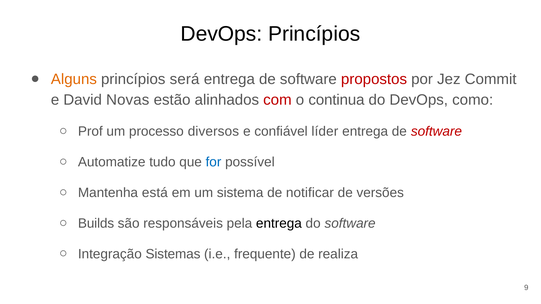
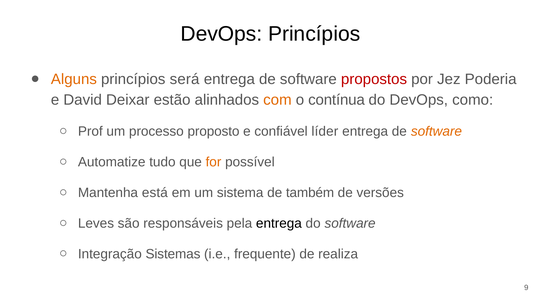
Commit: Commit -> Poderia
Novas: Novas -> Deixar
com colour: red -> orange
continua: continua -> contínua
diversos: diversos -> proposto
software at (436, 132) colour: red -> orange
for colour: blue -> orange
notificar: notificar -> também
Builds: Builds -> Leves
